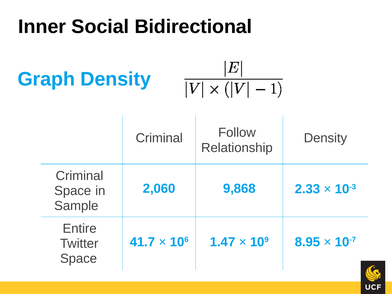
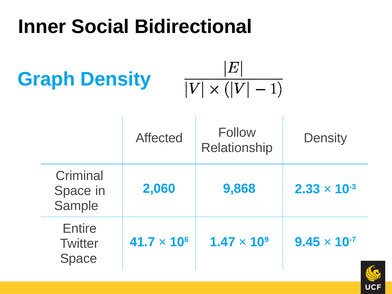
Criminal at (159, 138): Criminal -> Affected
8.95: 8.95 -> 9.45
